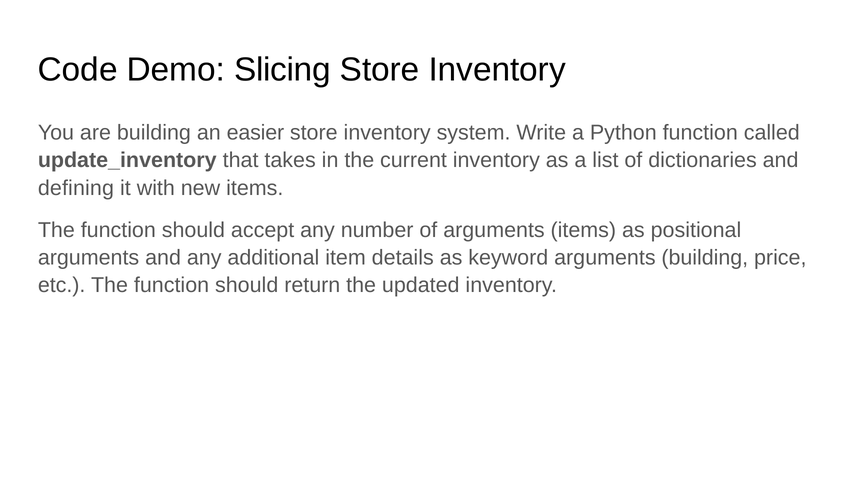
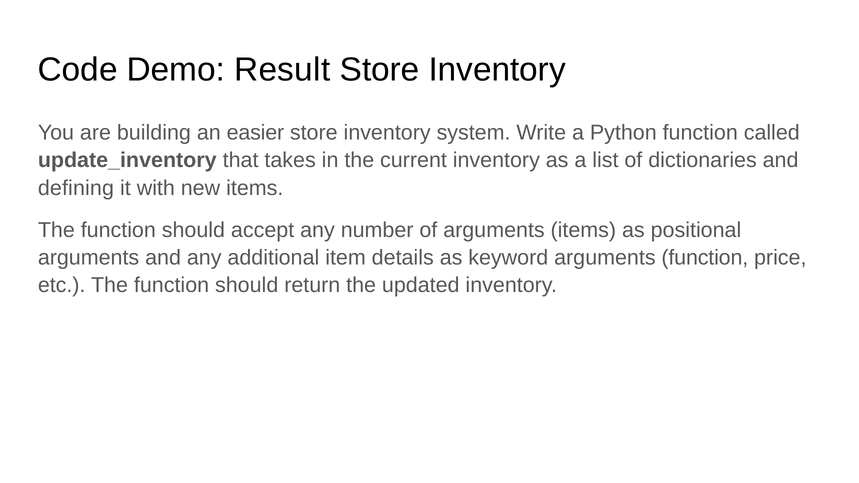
Slicing: Slicing -> Result
arguments building: building -> function
